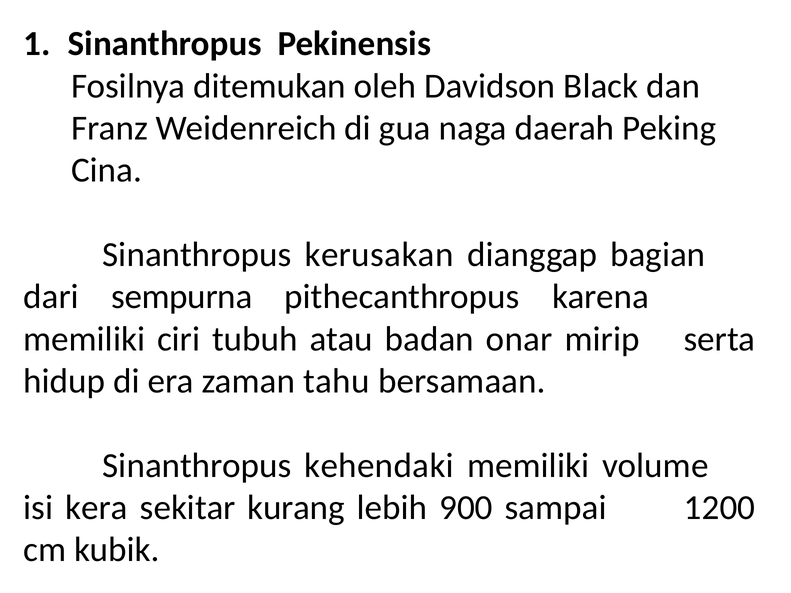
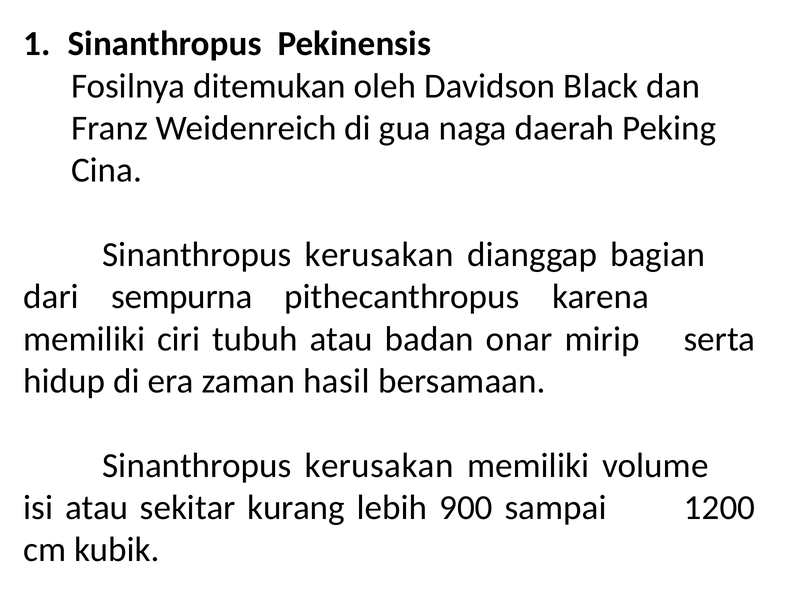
tahu: tahu -> hasil
kehendaki at (379, 466): kehendaki -> kerusakan
isi kera: kera -> atau
